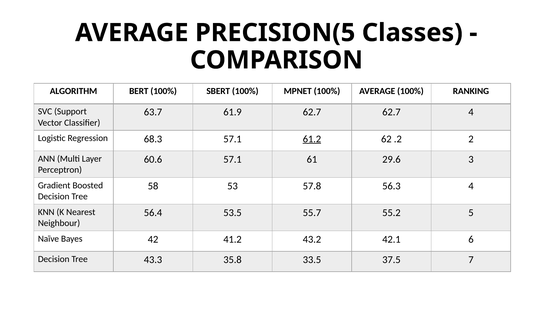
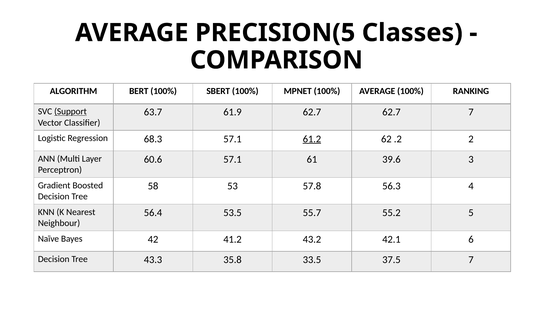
Support underline: none -> present
62.7 4: 4 -> 7
29.6: 29.6 -> 39.6
